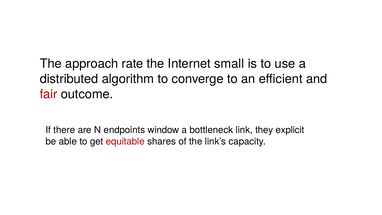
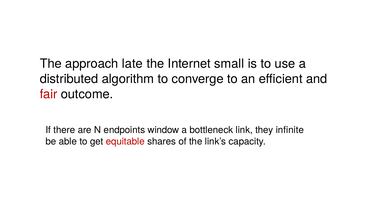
rate: rate -> late
explicit: explicit -> infinite
